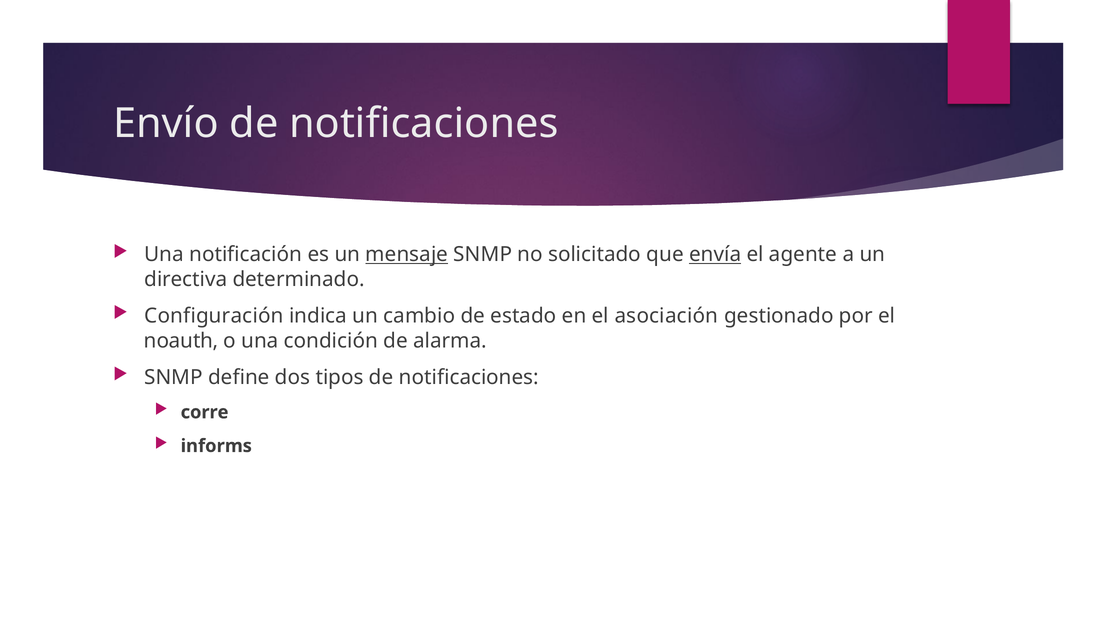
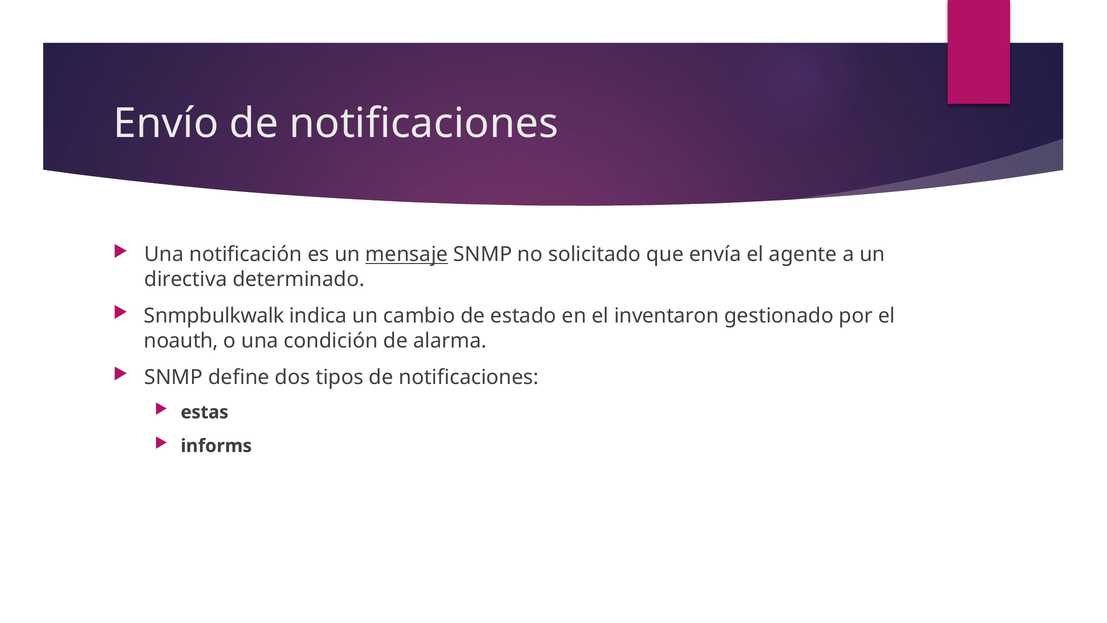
envía underline: present -> none
Configuración: Configuración -> Snmpbulkwalk
asociación: asociación -> inventaron
corre: corre -> estas
